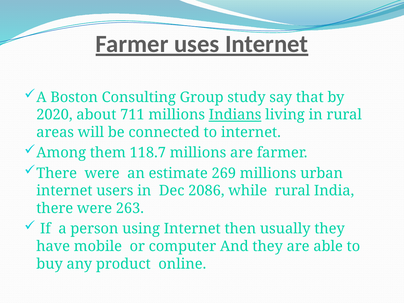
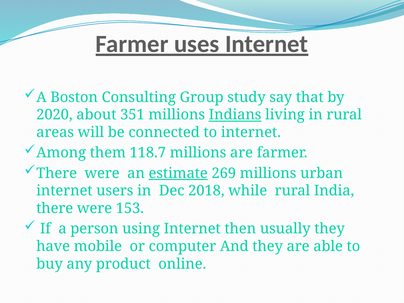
711: 711 -> 351
estimate underline: none -> present
2086: 2086 -> 2018
263: 263 -> 153
